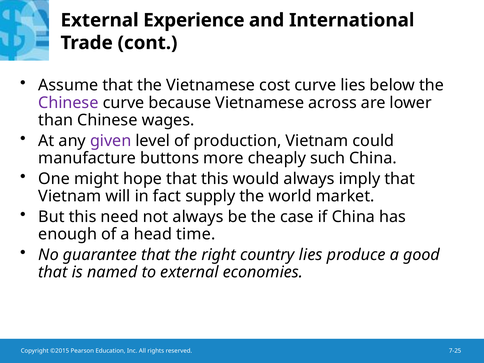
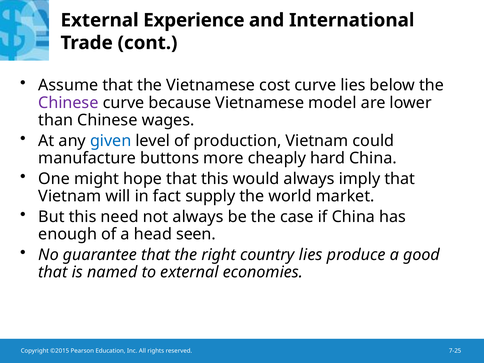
across: across -> model
given colour: purple -> blue
such: such -> hard
time: time -> seen
